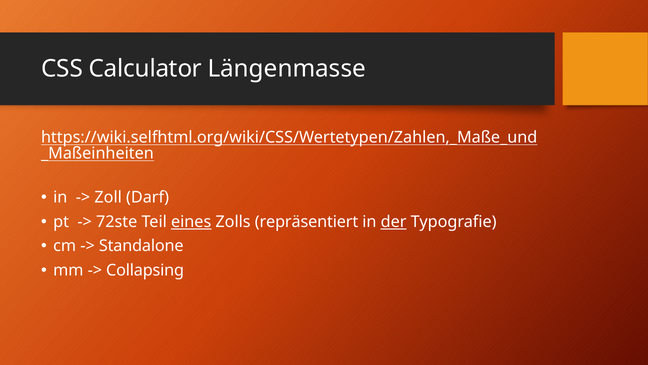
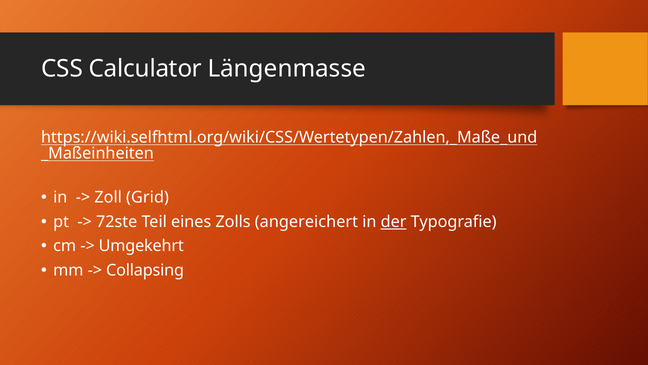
Darf: Darf -> Grid
eines underline: present -> none
repräsentiert: repräsentiert -> angereichert
Standalone: Standalone -> Umgekehrt
